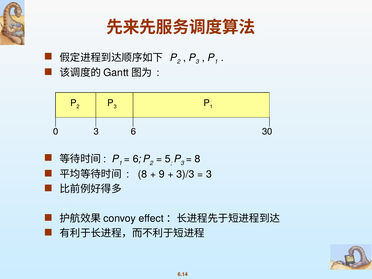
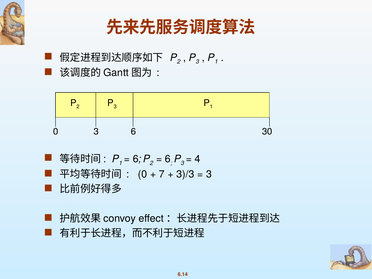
5 at (168, 159): 5 -> 6
8 at (198, 159): 8 -> 4
8 at (143, 174): 8 -> 0
9: 9 -> 7
